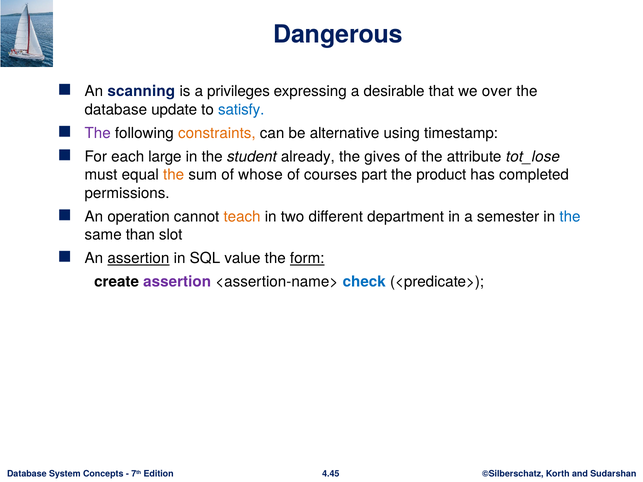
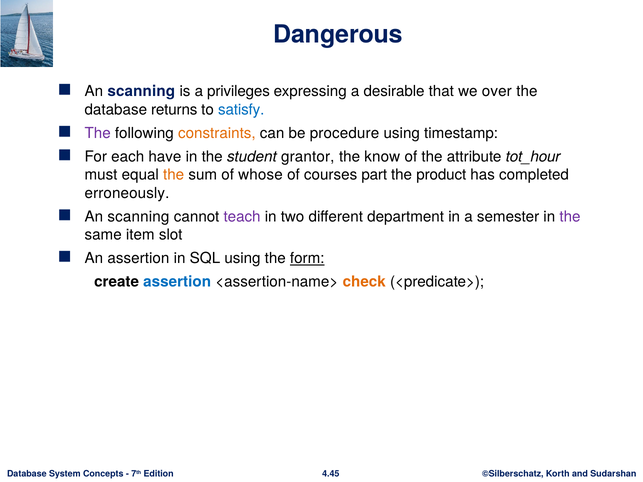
update: update -> returns
alternative: alternative -> procedure
large: large -> have
already: already -> grantor
gives: gives -> know
tot_lose: tot_lose -> tot_hour
permissions: permissions -> erroneously
operation at (139, 217): operation -> scanning
teach colour: orange -> purple
the at (570, 217) colour: blue -> purple
than: than -> item
assertion at (138, 258) underline: present -> none
SQL value: value -> using
assertion at (177, 282) colour: purple -> blue
check colour: blue -> orange
